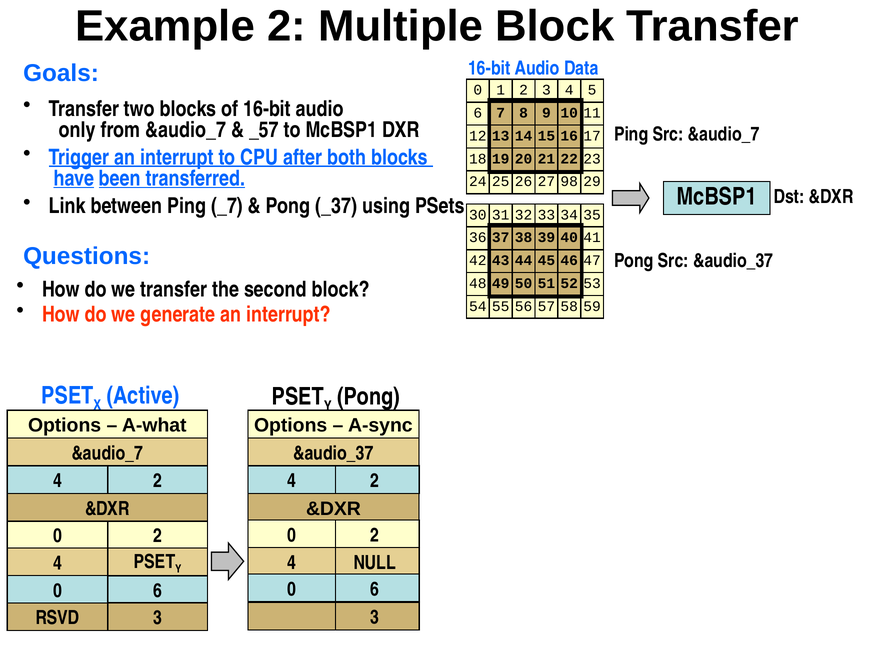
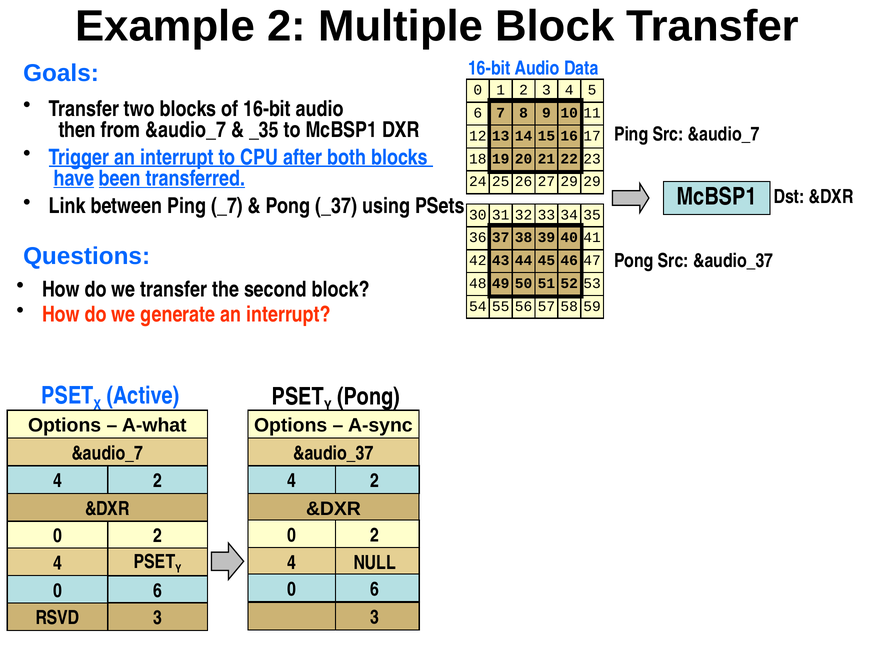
only: only -> then
_57: _57 -> _35
27 98: 98 -> 29
